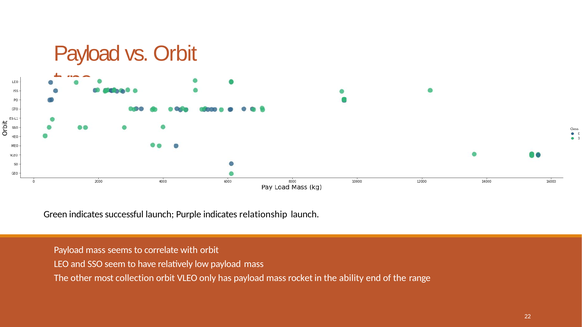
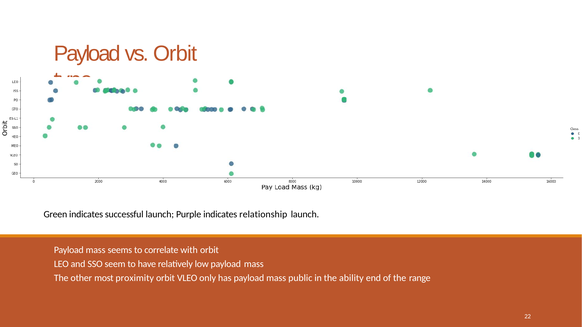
collection: collection -> proximity
rocket: rocket -> public
